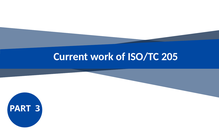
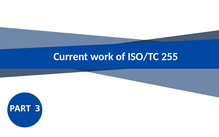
205: 205 -> 255
